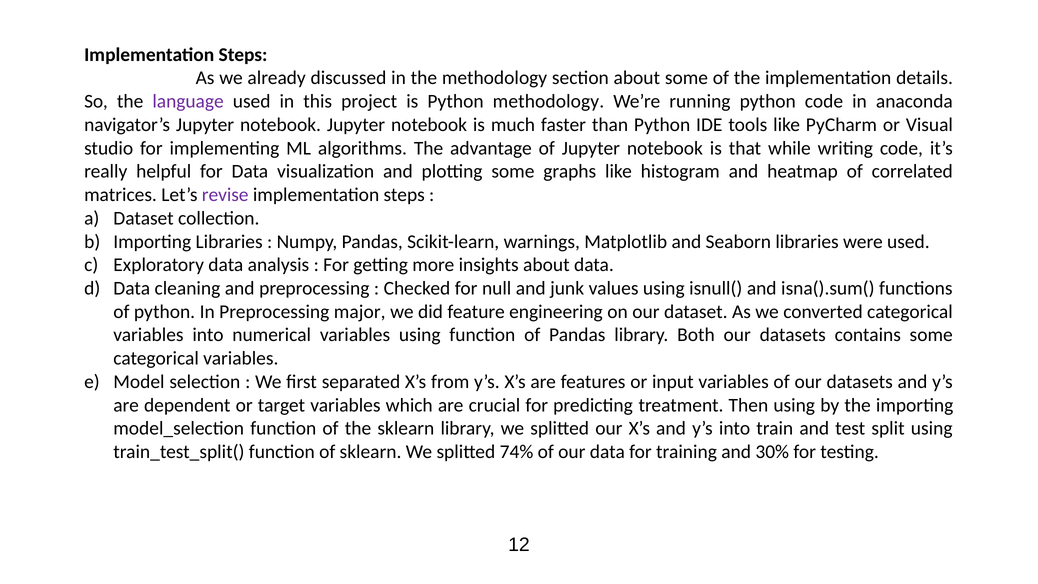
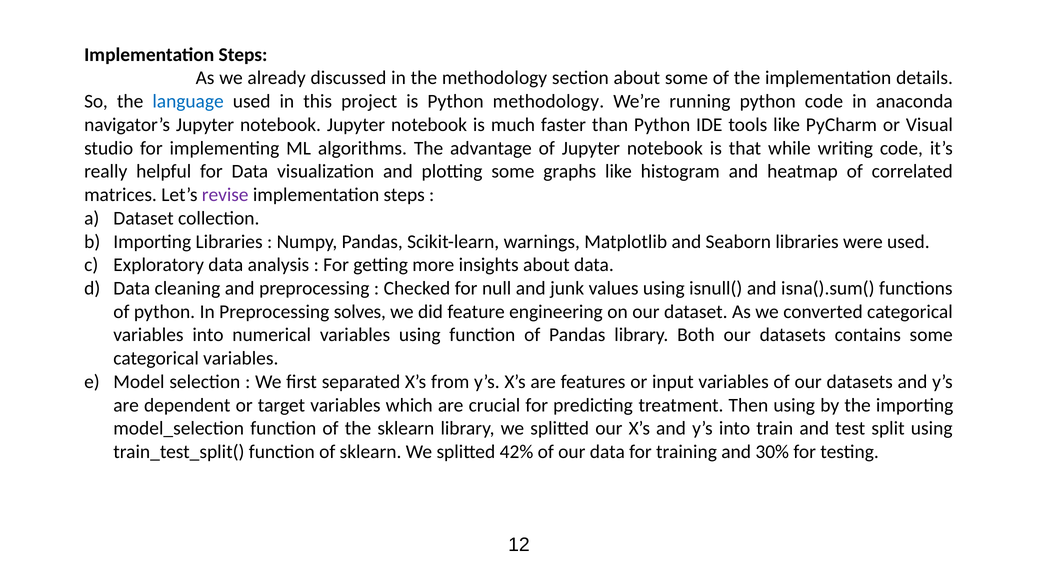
language colour: purple -> blue
major: major -> solves
74%: 74% -> 42%
